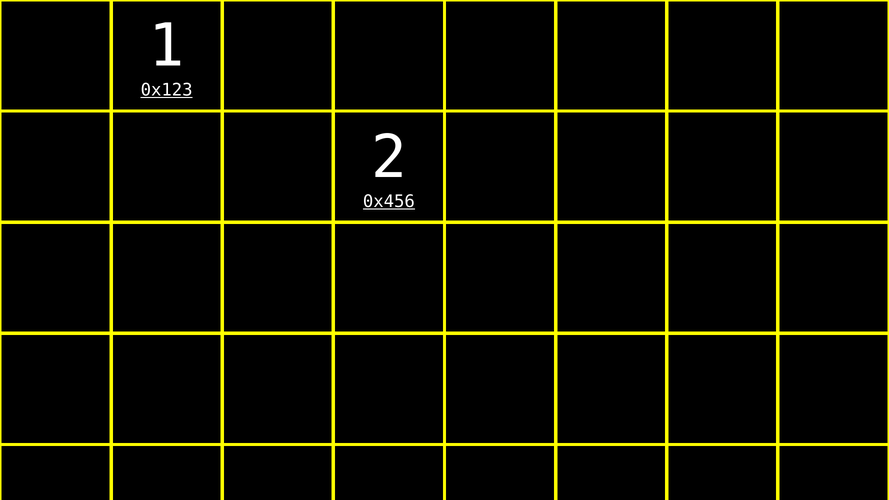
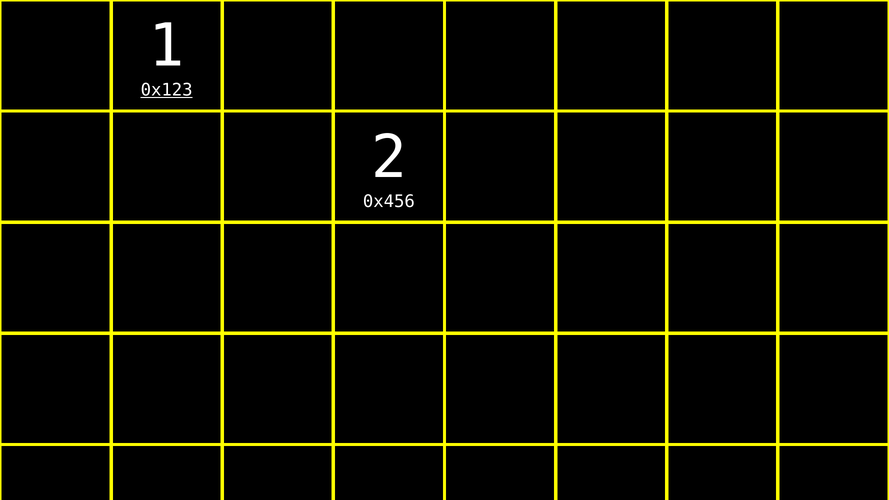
0x456 underline: present -> none
